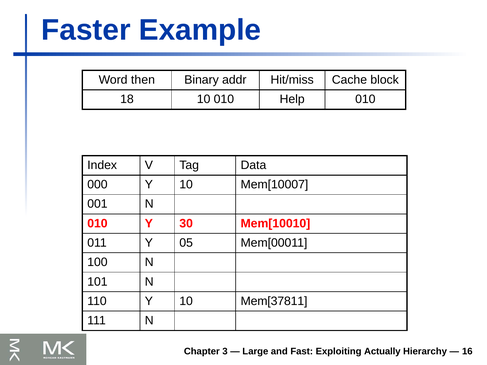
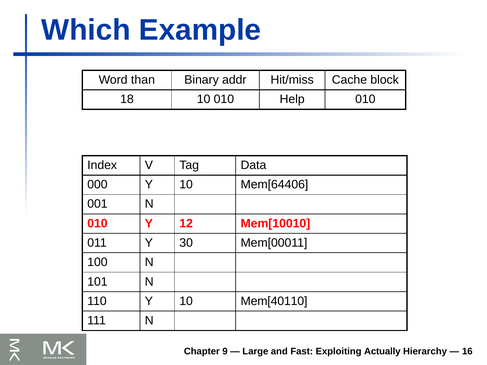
Faster: Faster -> Which
then: then -> than
Mem[10007: Mem[10007 -> Mem[64406
30: 30 -> 12
05: 05 -> 30
Mem[37811: Mem[37811 -> Mem[40110
3: 3 -> 9
